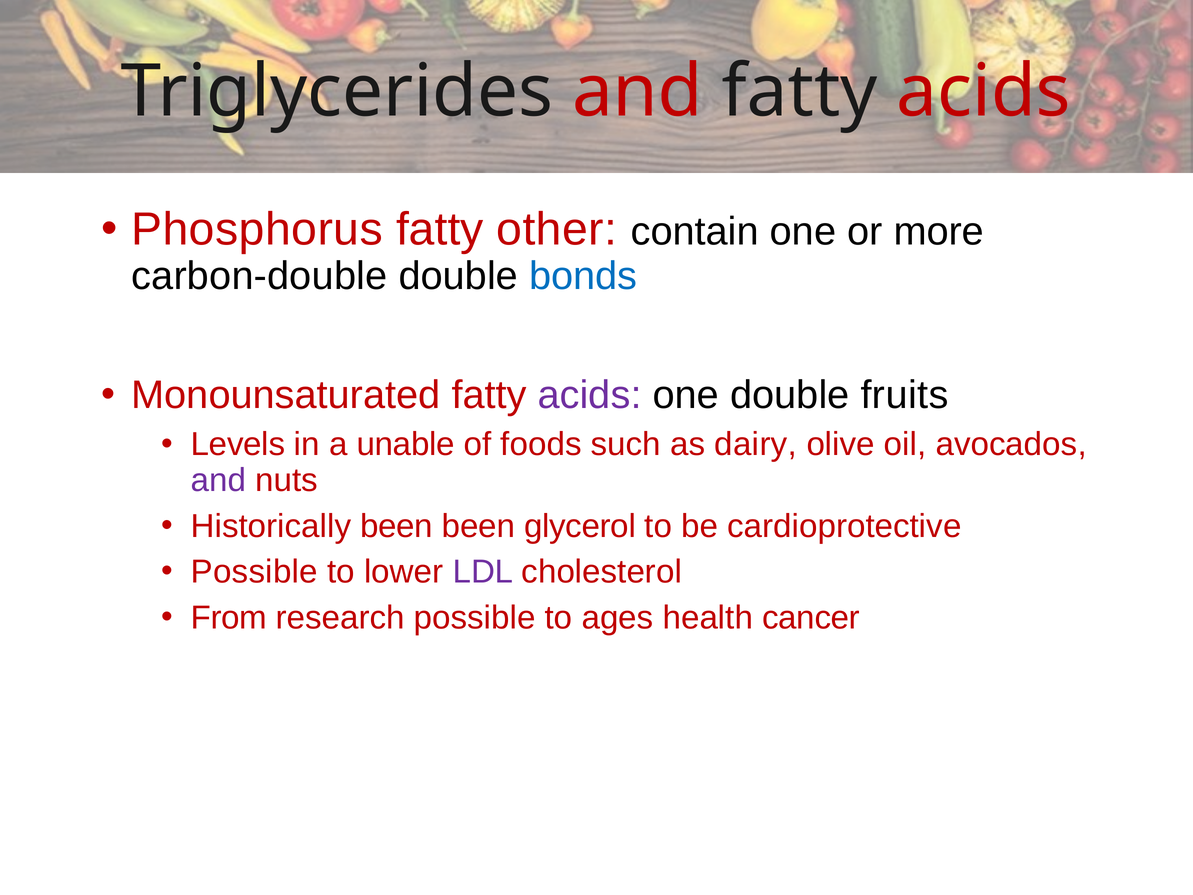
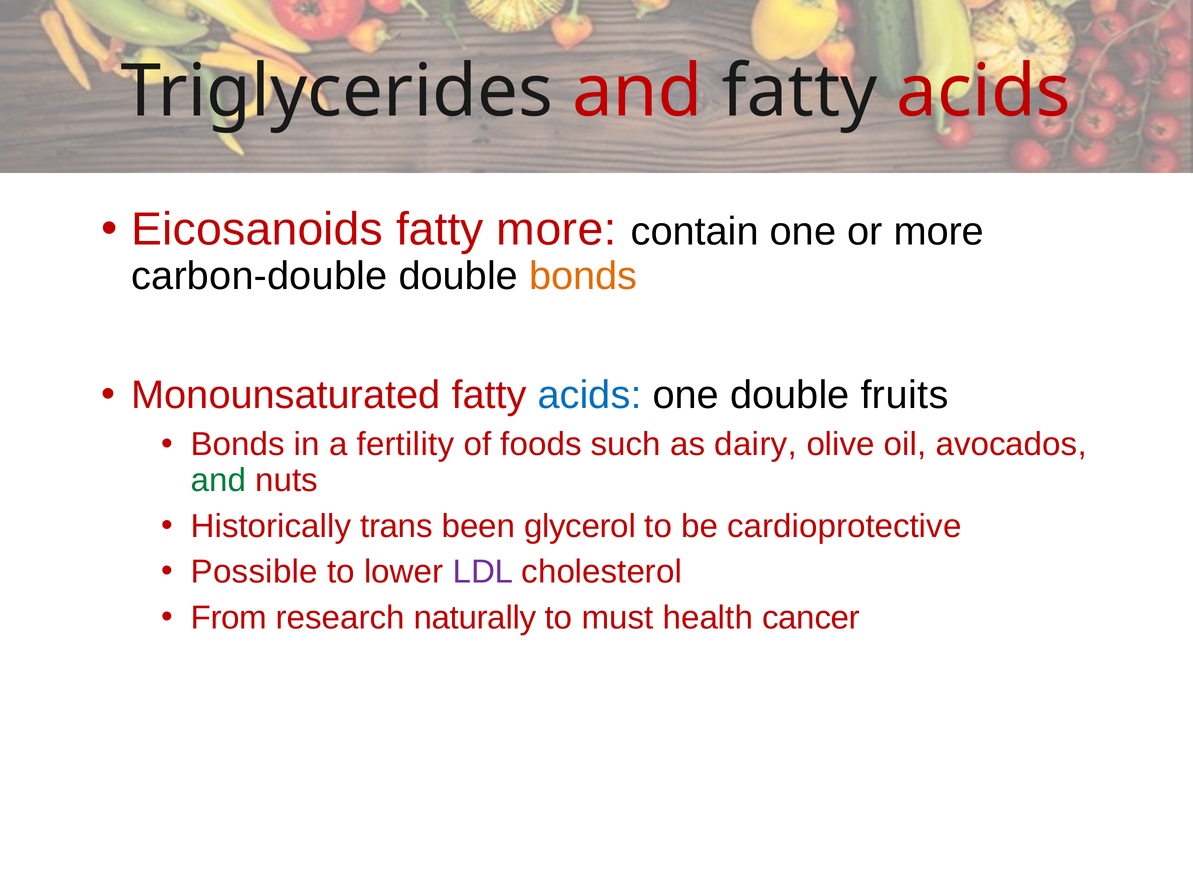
Phosphorus: Phosphorus -> Eicosanoids
fatty other: other -> more
bonds at (583, 276) colour: blue -> orange
acids at (590, 395) colour: purple -> blue
Levels at (238, 444): Levels -> Bonds
unable: unable -> fertility
and at (218, 480) colour: purple -> green
Historically been: been -> trans
research possible: possible -> naturally
ages: ages -> must
